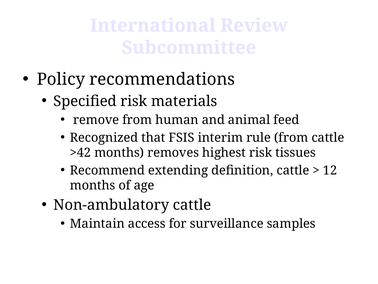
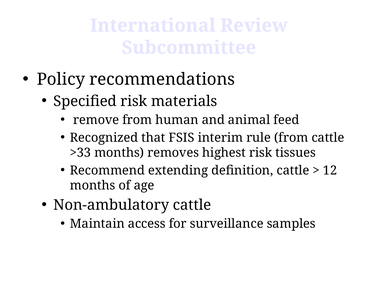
>42: >42 -> >33
